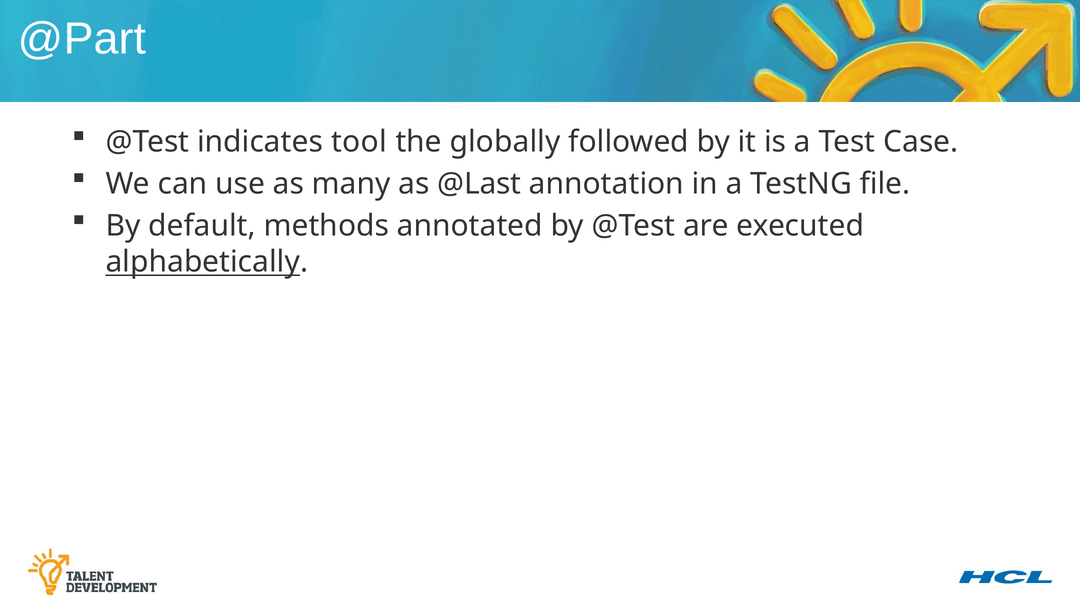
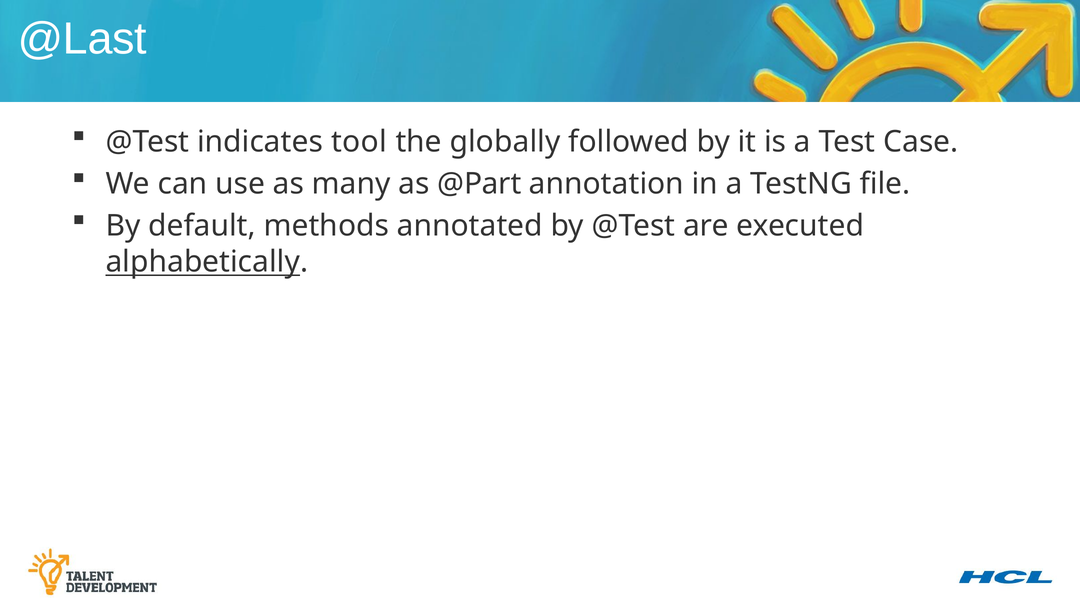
@Part: @Part -> @Last
@Last: @Last -> @Part
